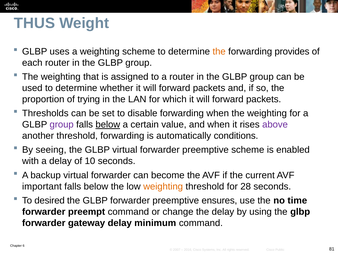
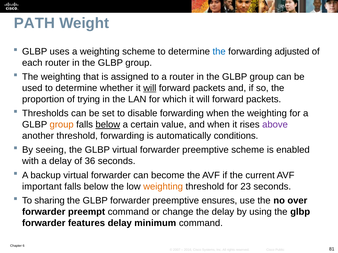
THUS: THUS -> PATH
the at (219, 52) colour: orange -> blue
provides: provides -> adjusted
will at (150, 88) underline: none -> present
group at (62, 125) colour: purple -> orange
10: 10 -> 36
28: 28 -> 23
desired: desired -> sharing
time: time -> over
gateway: gateway -> features
